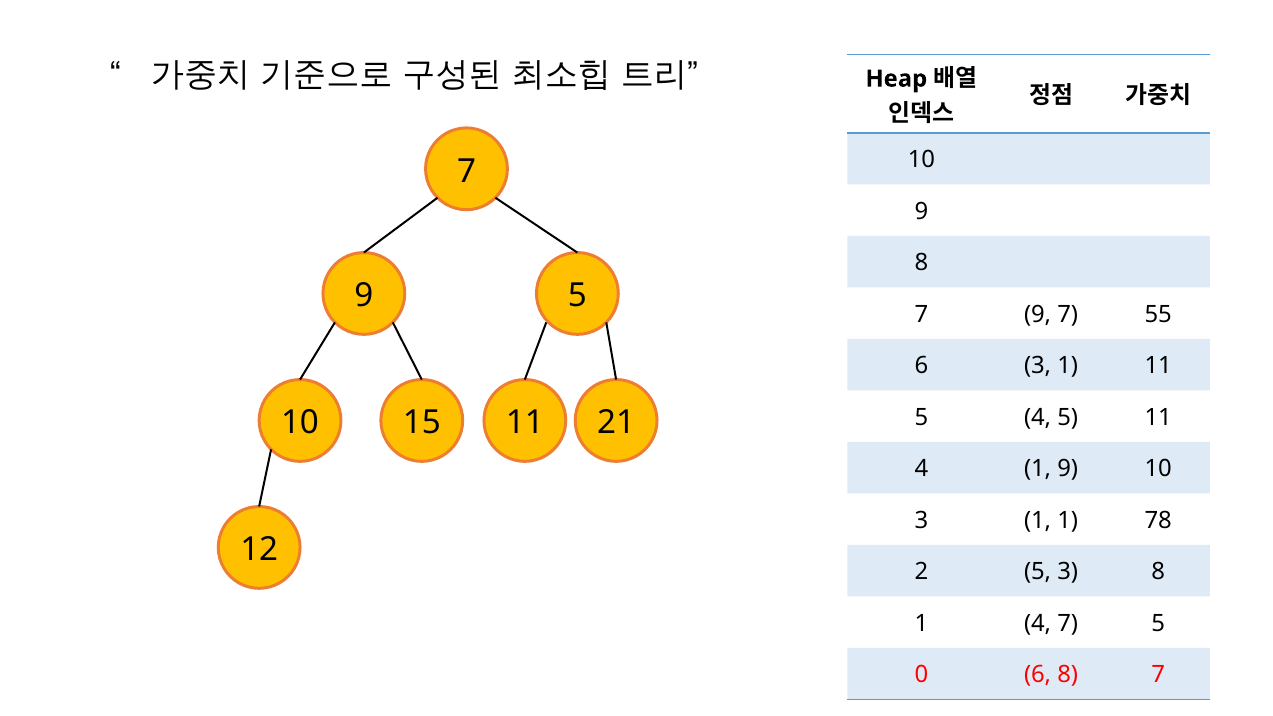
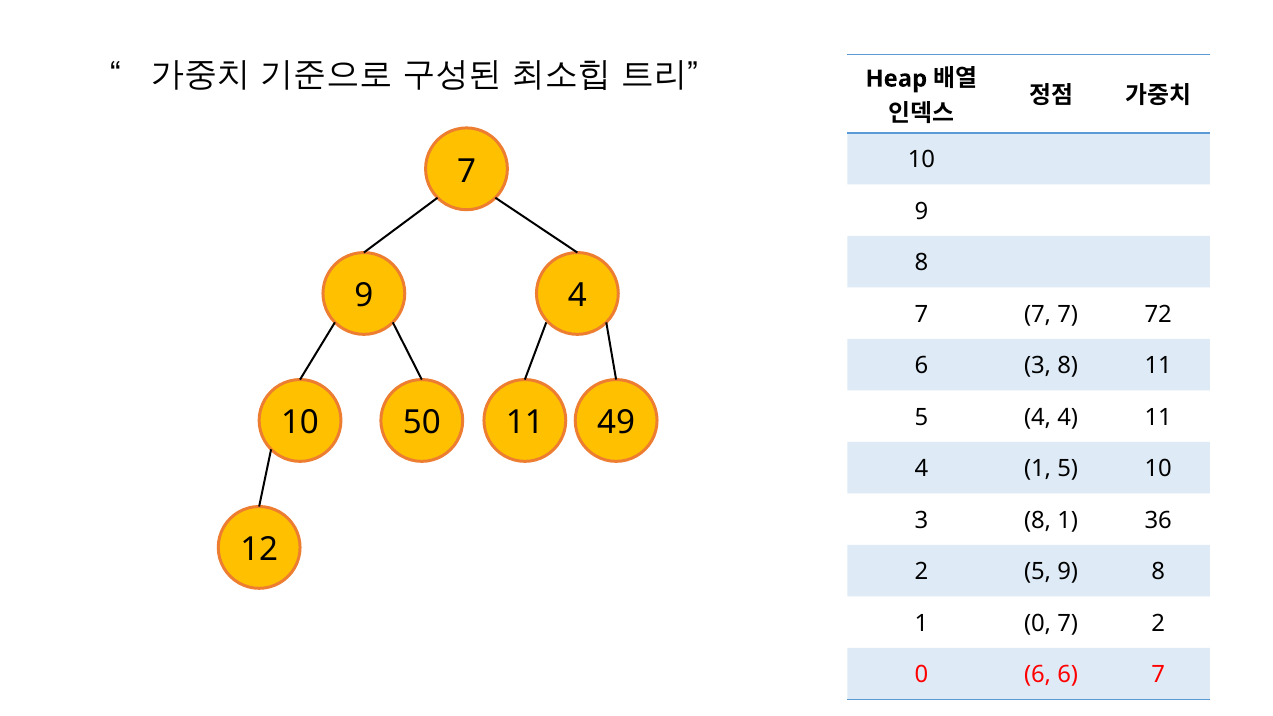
9 5: 5 -> 4
9 at (1038, 315): 9 -> 7
55: 55 -> 72
6 3 1: 1 -> 8
4 5: 5 -> 4
15: 15 -> 50
21: 21 -> 49
1 9: 9 -> 5
1 at (1038, 521): 1 -> 8
78: 78 -> 36
5 3: 3 -> 9
1 4: 4 -> 0
7 5: 5 -> 2
6 8: 8 -> 6
